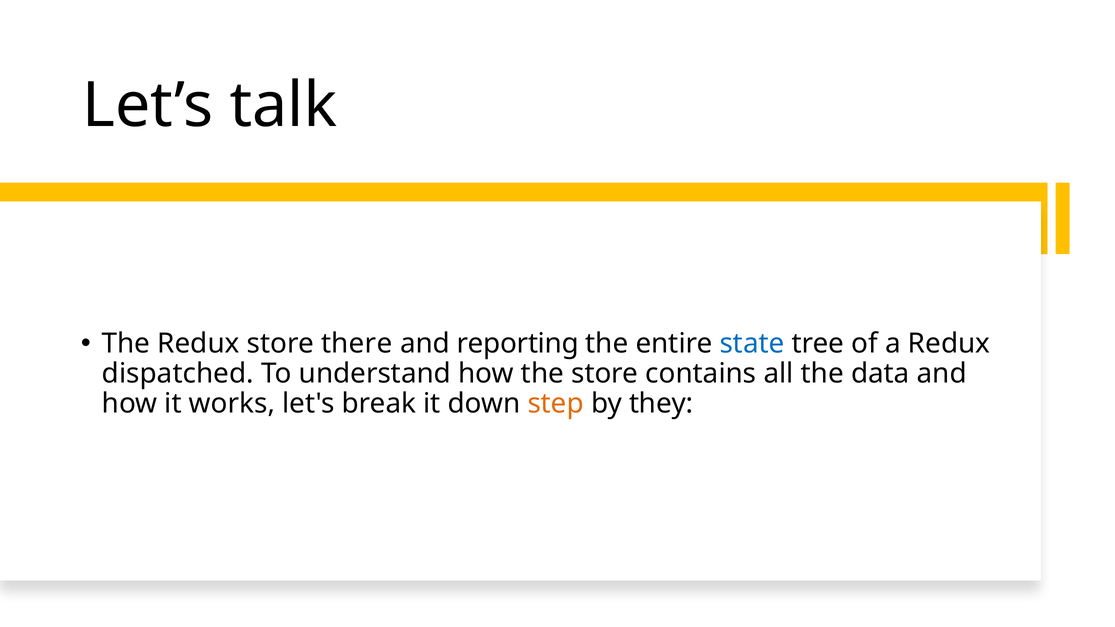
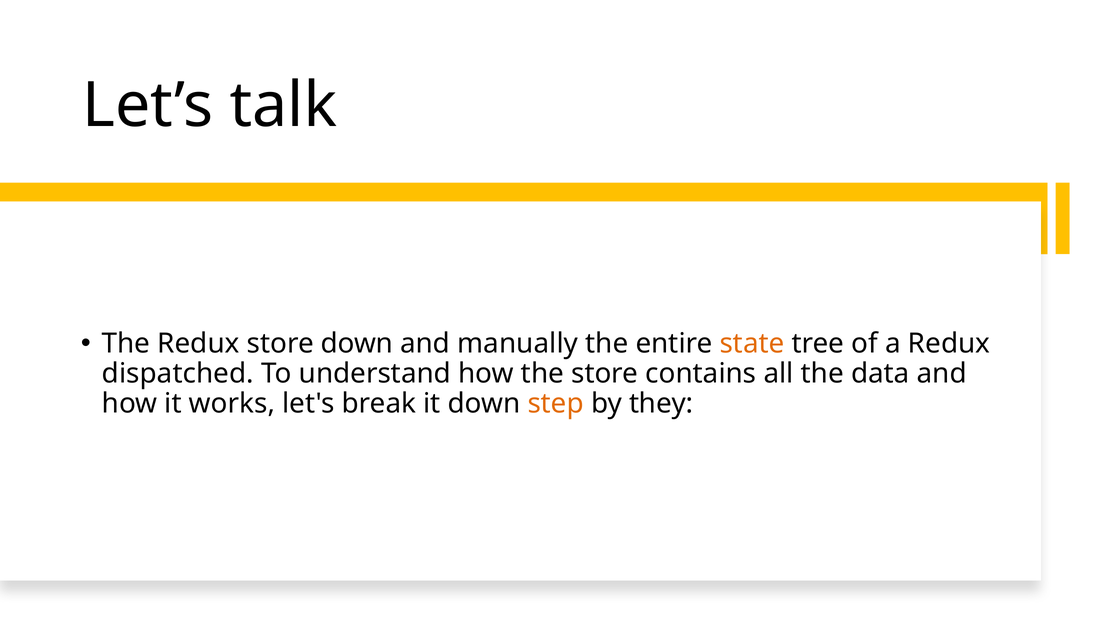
store there: there -> down
reporting: reporting -> manually
state colour: blue -> orange
